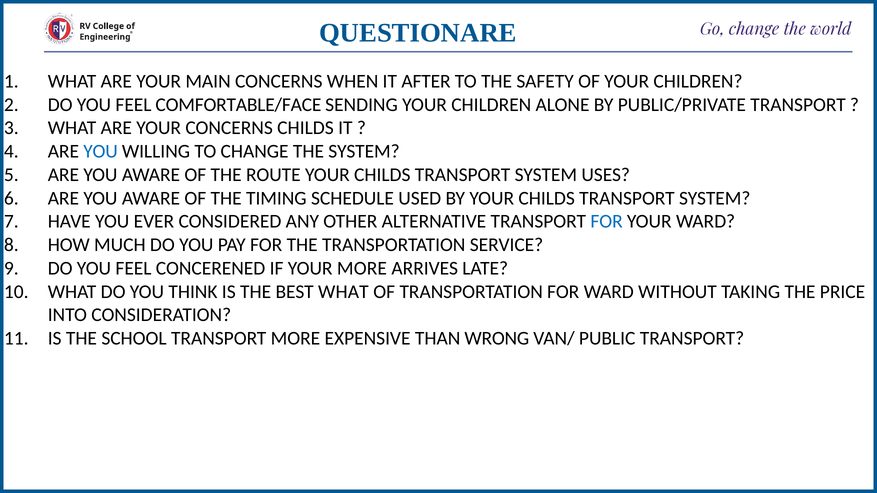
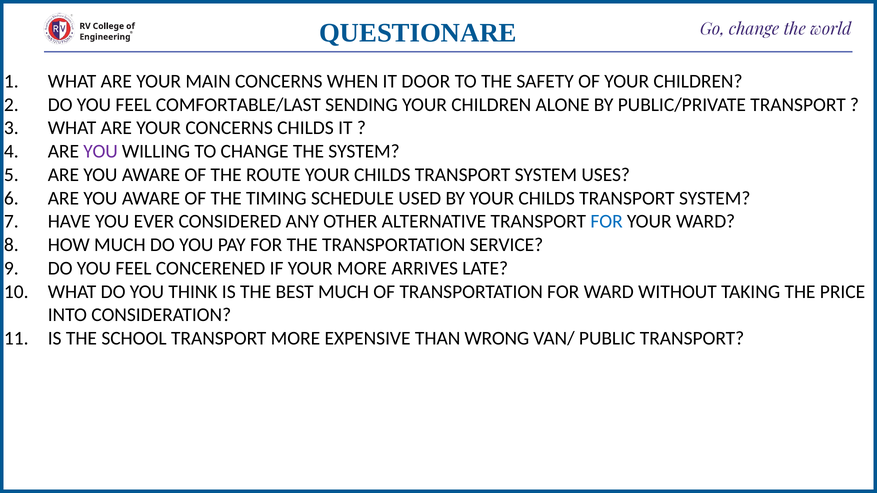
AFTER: AFTER -> DOOR
COMFORTABLE/FACE: COMFORTABLE/FACE -> COMFORTABLE/LAST
YOU at (101, 152) colour: blue -> purple
BEST WHAT: WHAT -> MUCH
